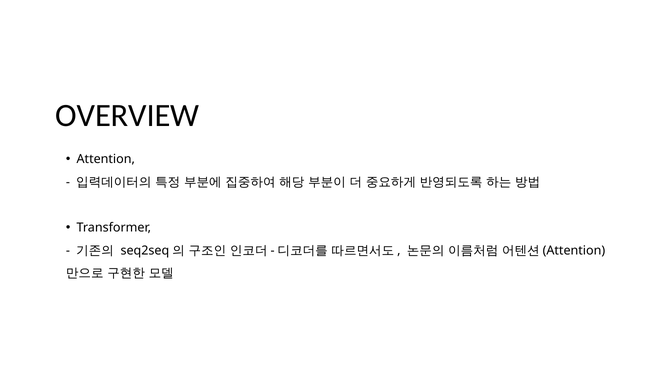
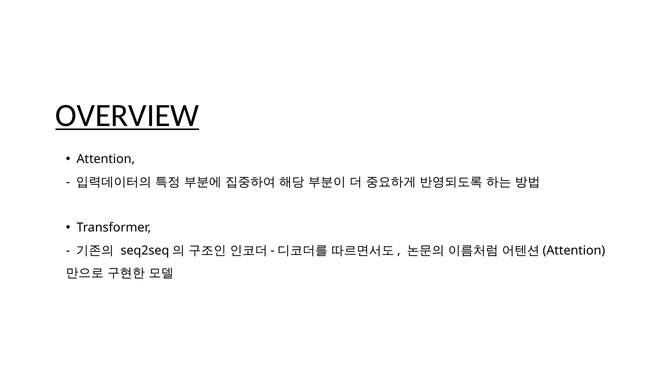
OVERVIEW underline: none -> present
